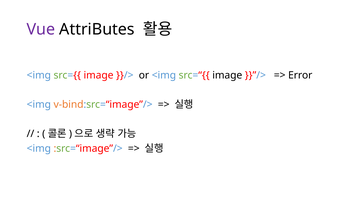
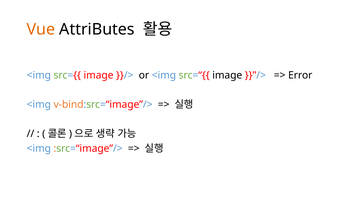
Vue colour: purple -> orange
